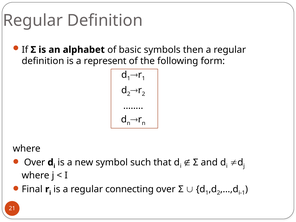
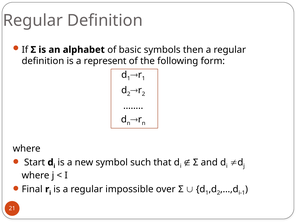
Over at (35, 162): Over -> Start
connecting: connecting -> impossible
